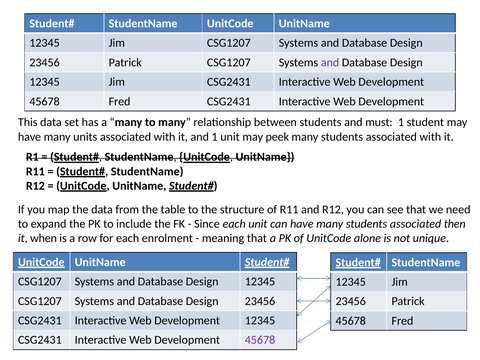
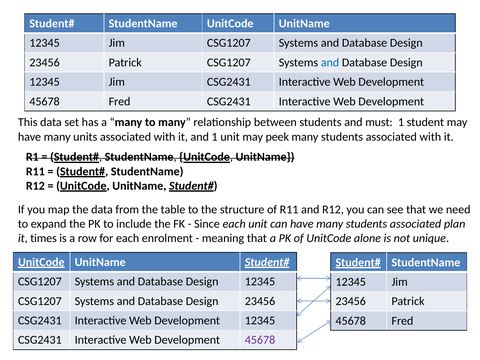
and at (330, 62) colour: purple -> blue
then: then -> plan
when: when -> times
